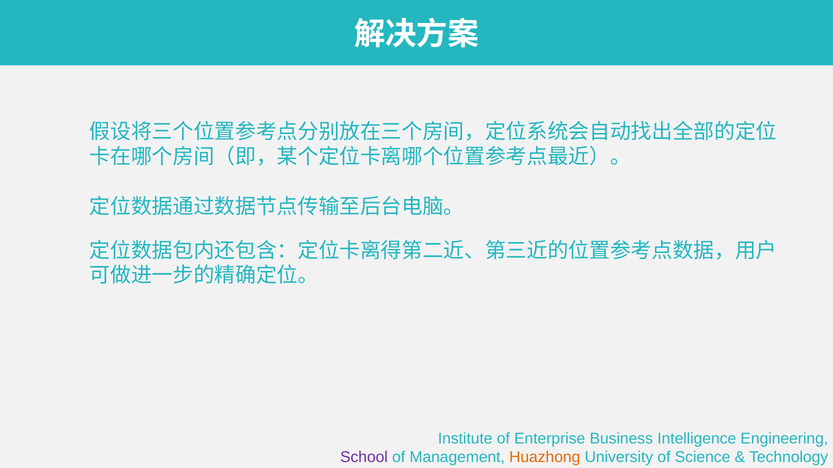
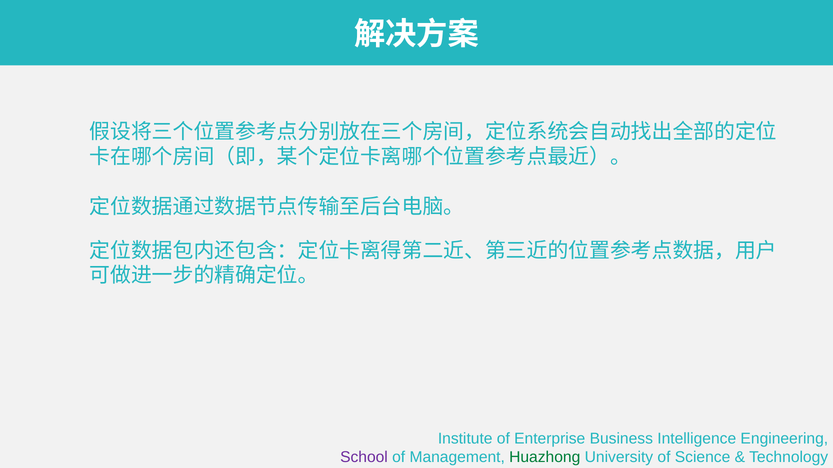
Huazhong colour: orange -> green
